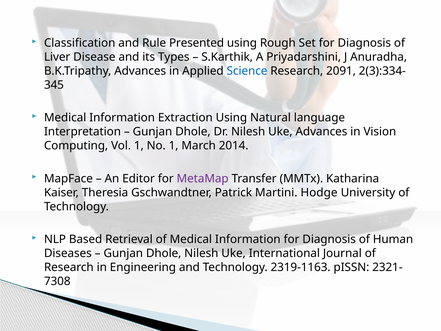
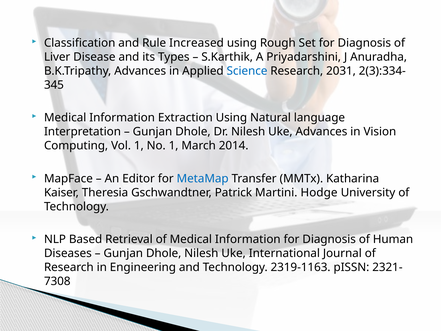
Presented: Presented -> Increased
2091: 2091 -> 2031
MetaMap colour: purple -> blue
